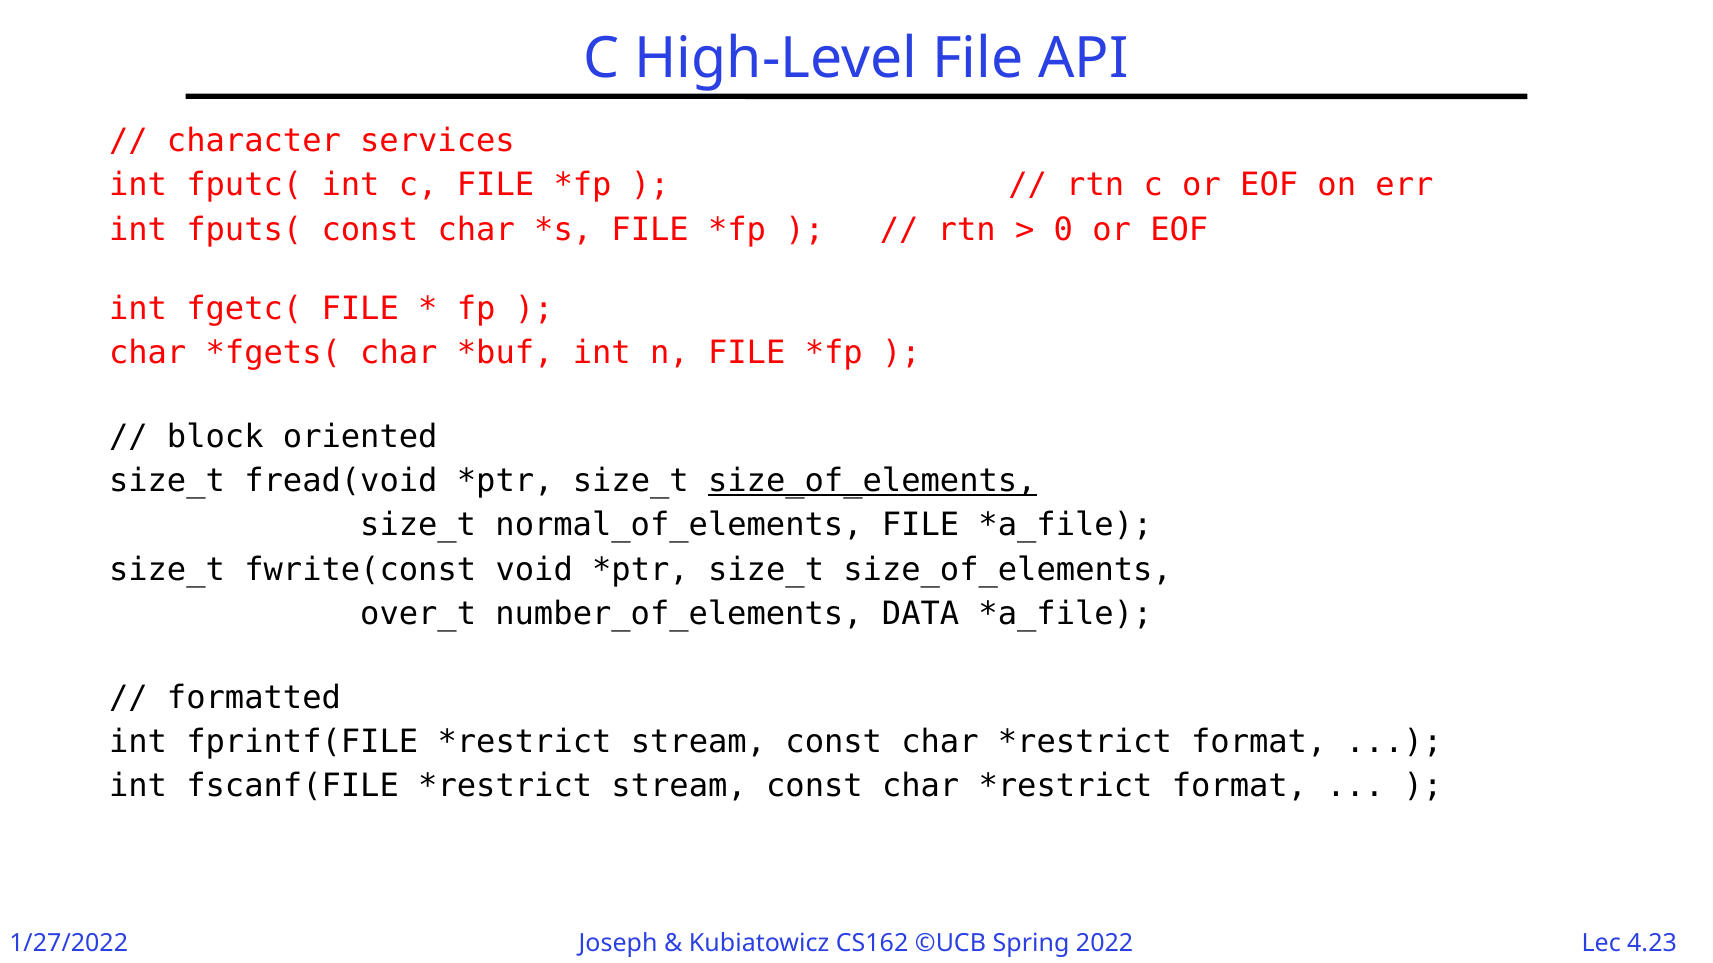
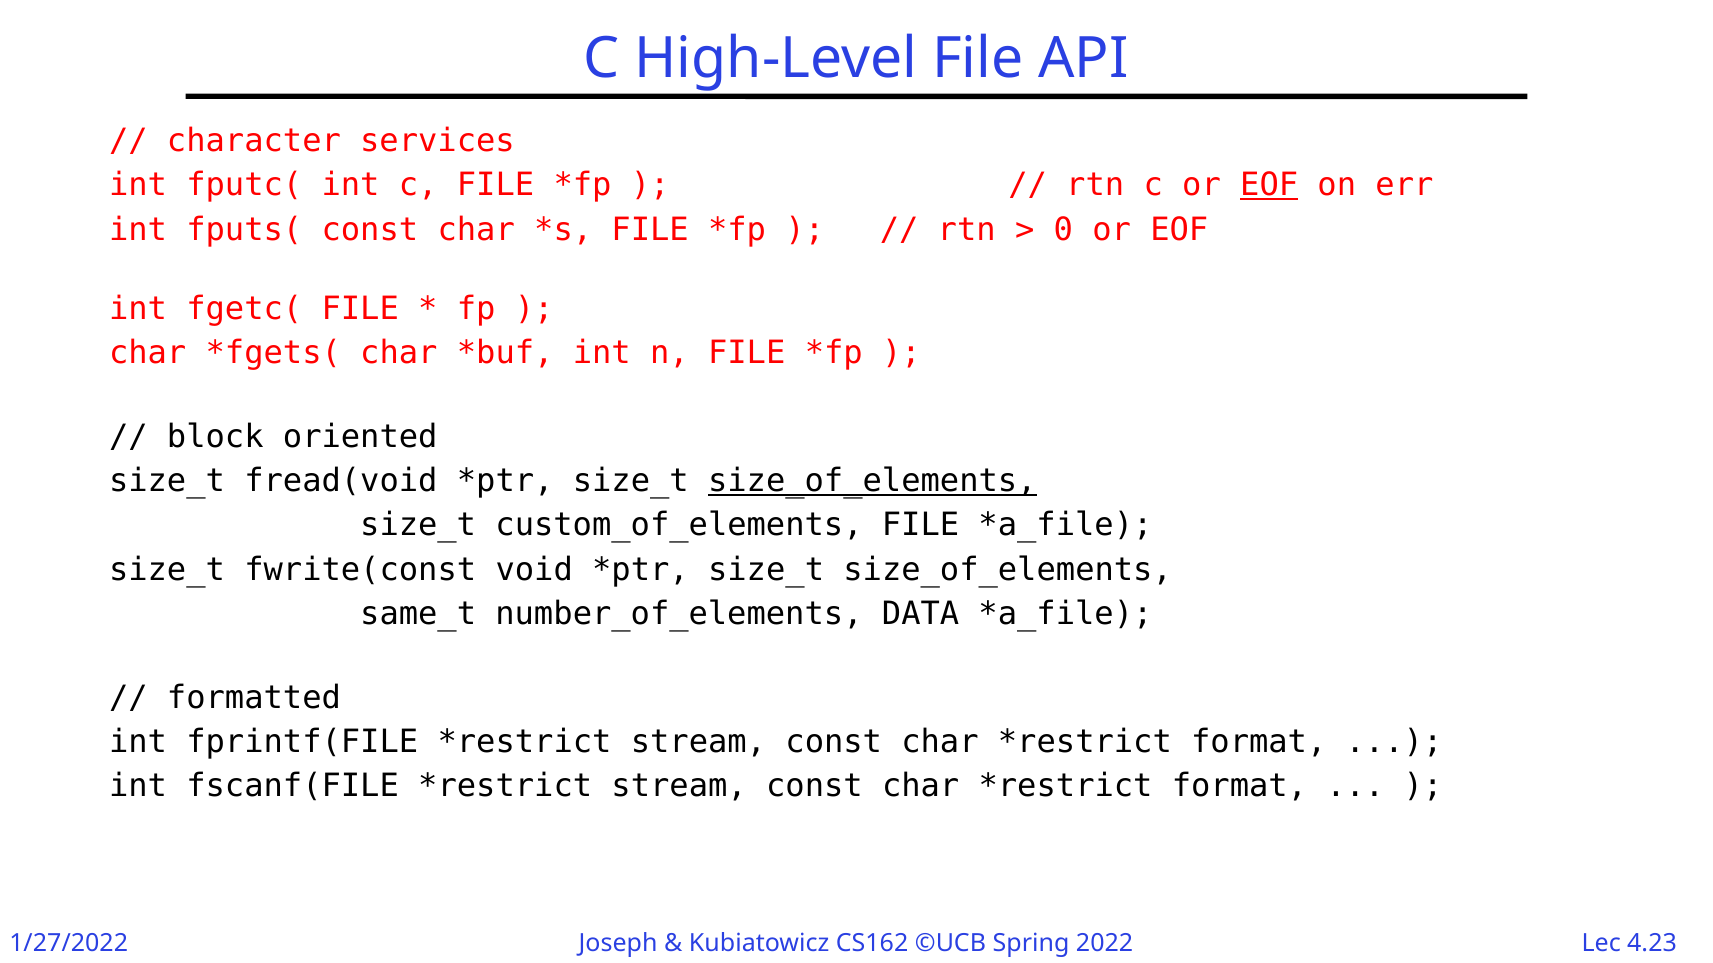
EOF at (1269, 186) underline: none -> present
normal_of_elements: normal_of_elements -> custom_of_elements
over_t: over_t -> same_t
